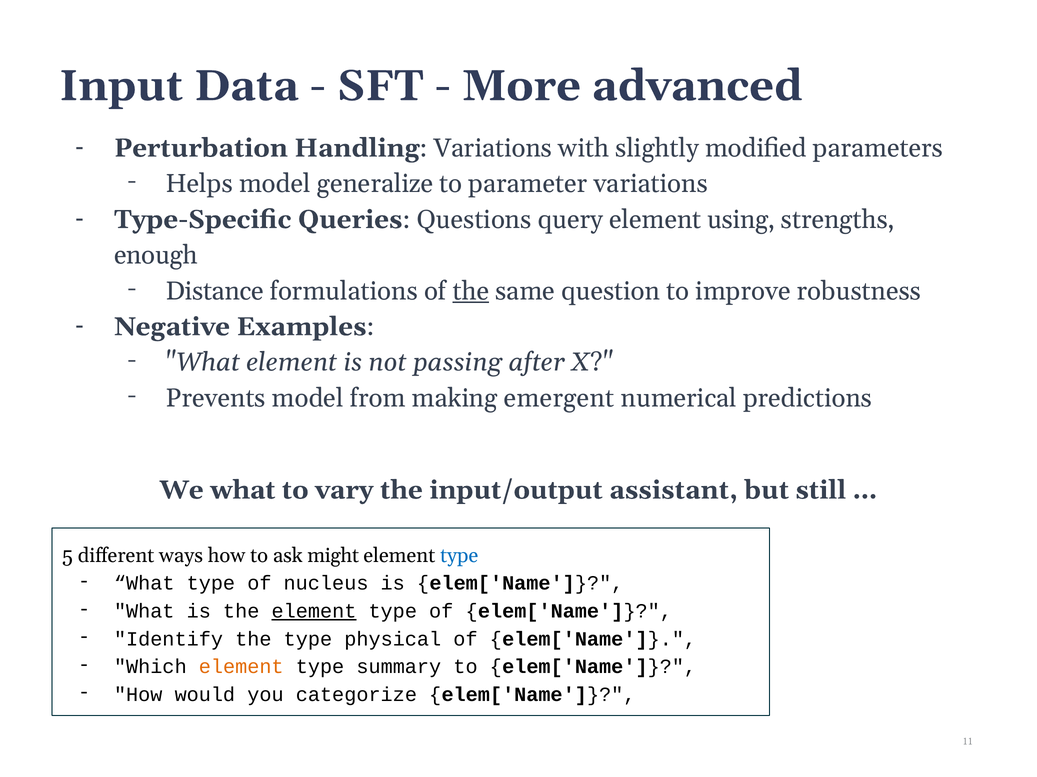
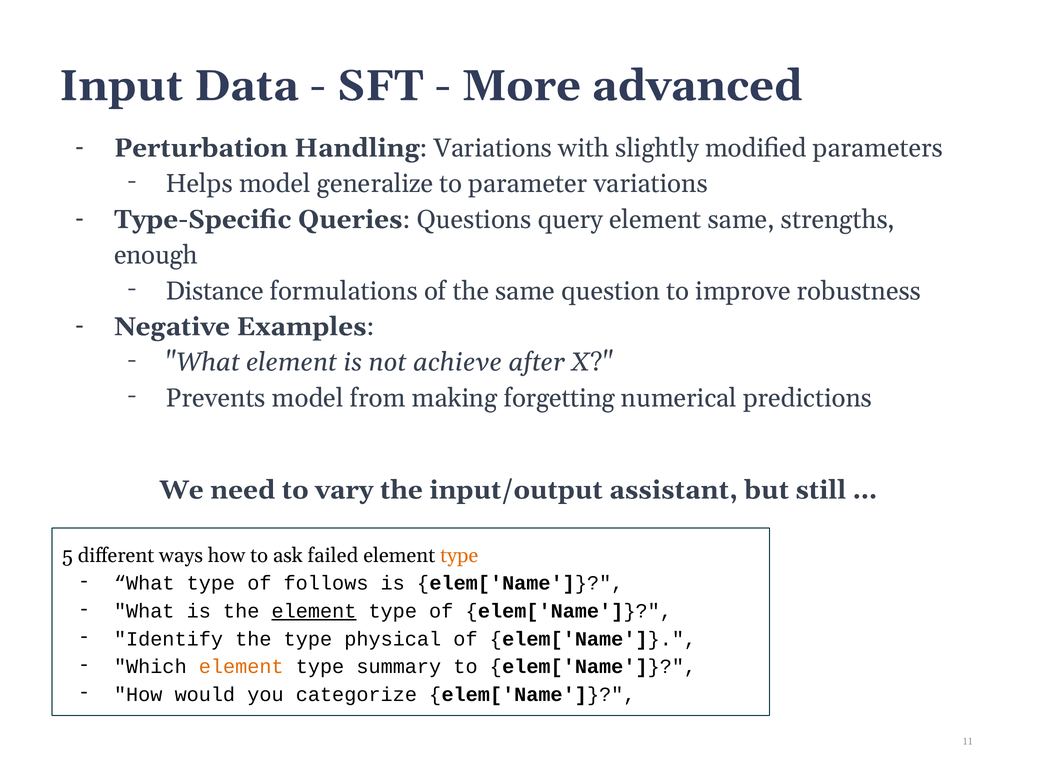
element using: using -> same
the at (471, 291) underline: present -> none
passing: passing -> achieve
emergent: emergent -> forgetting
We what: what -> need
might: might -> failed
type at (459, 556) colour: blue -> orange
nucleus: nucleus -> follows
